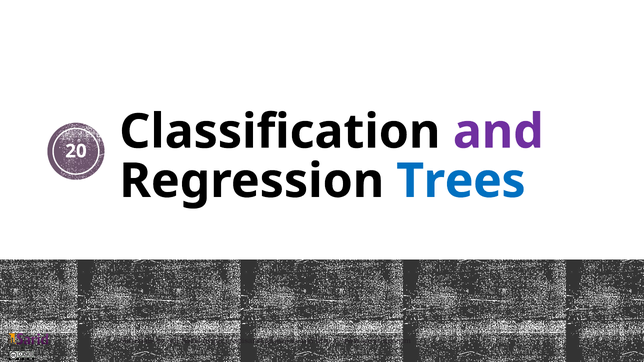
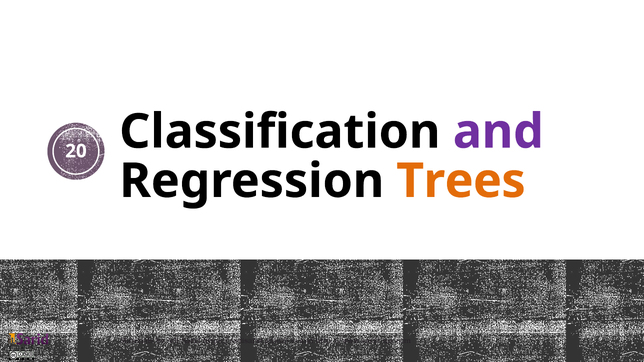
Trees colour: blue -> orange
